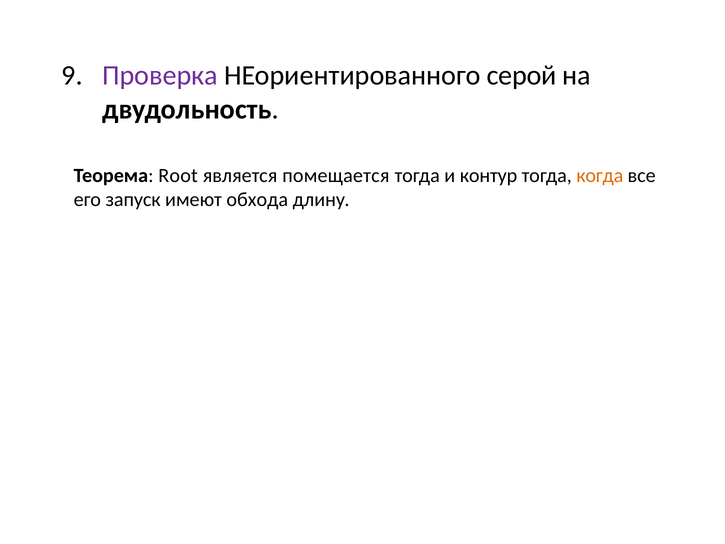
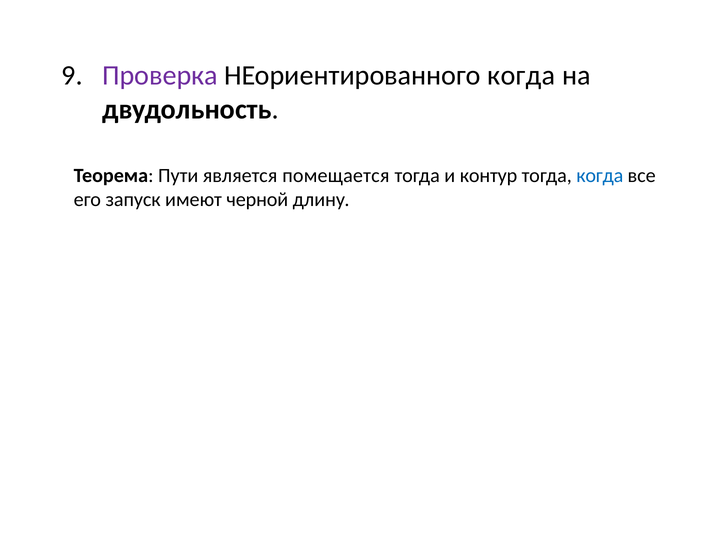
НЕориентированного серой: серой -> когда
Root: Root -> Пути
когда at (600, 176) colour: orange -> blue
обхода: обхода -> черной
